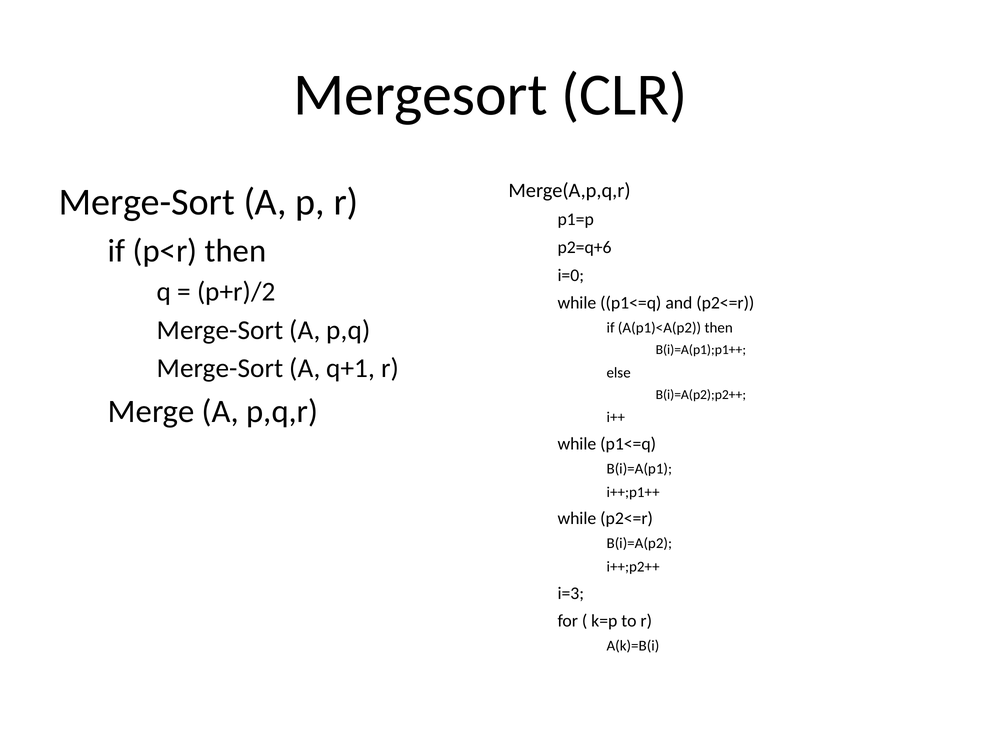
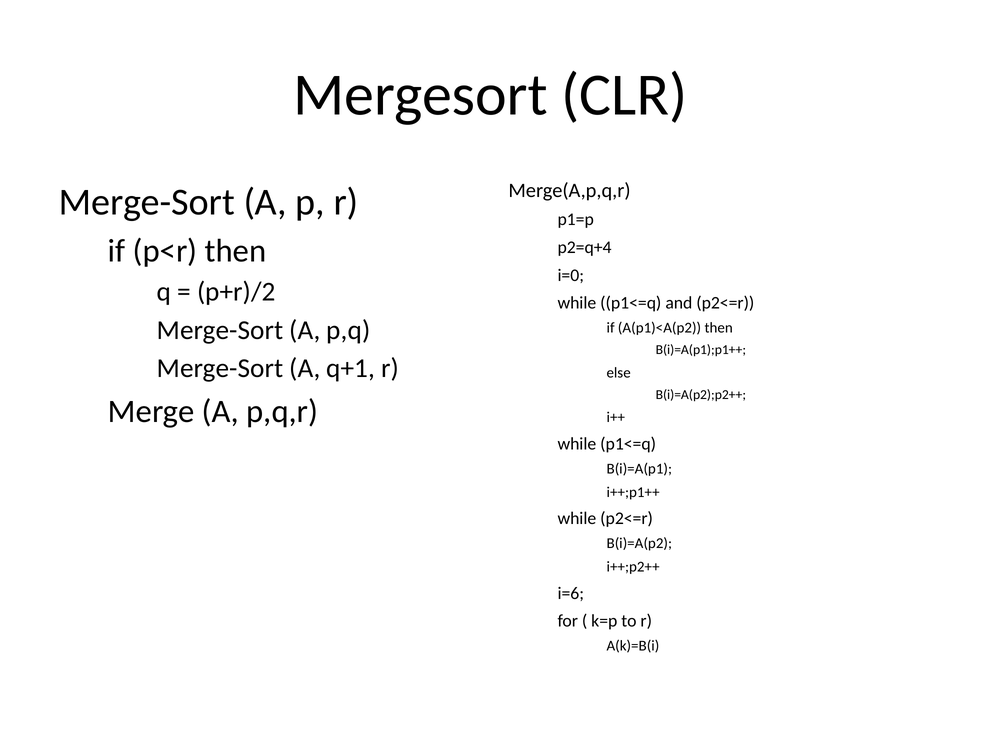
p2=q+6: p2=q+6 -> p2=q+4
i=3: i=3 -> i=6
